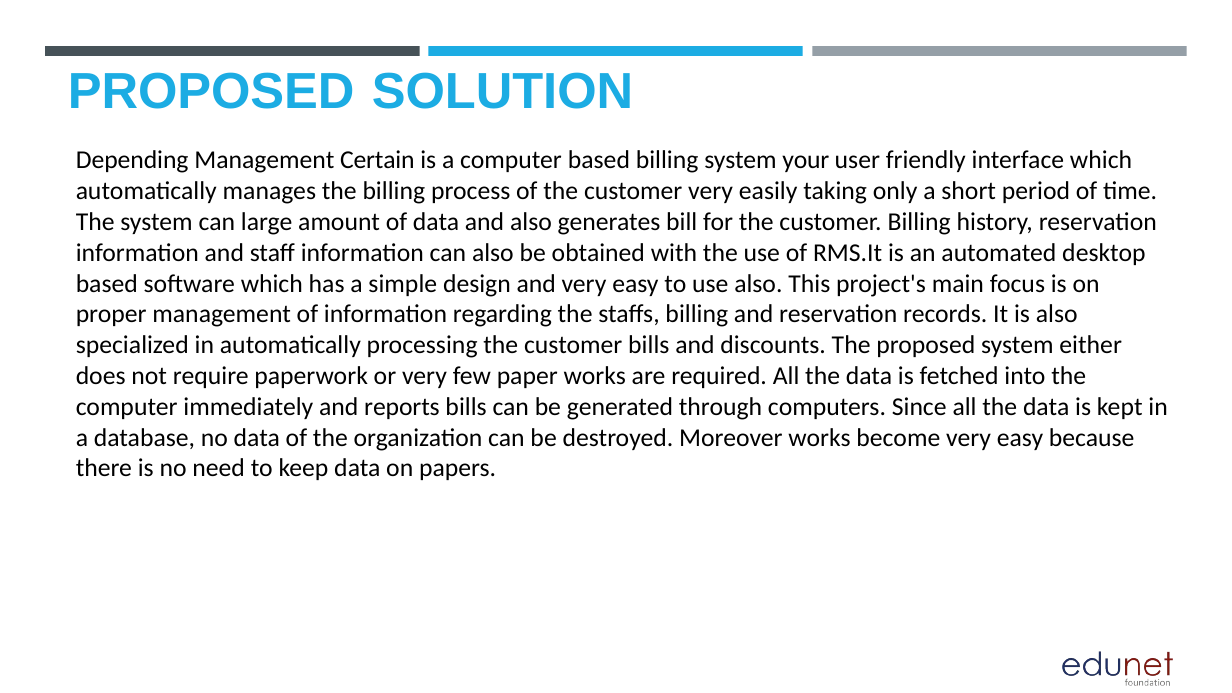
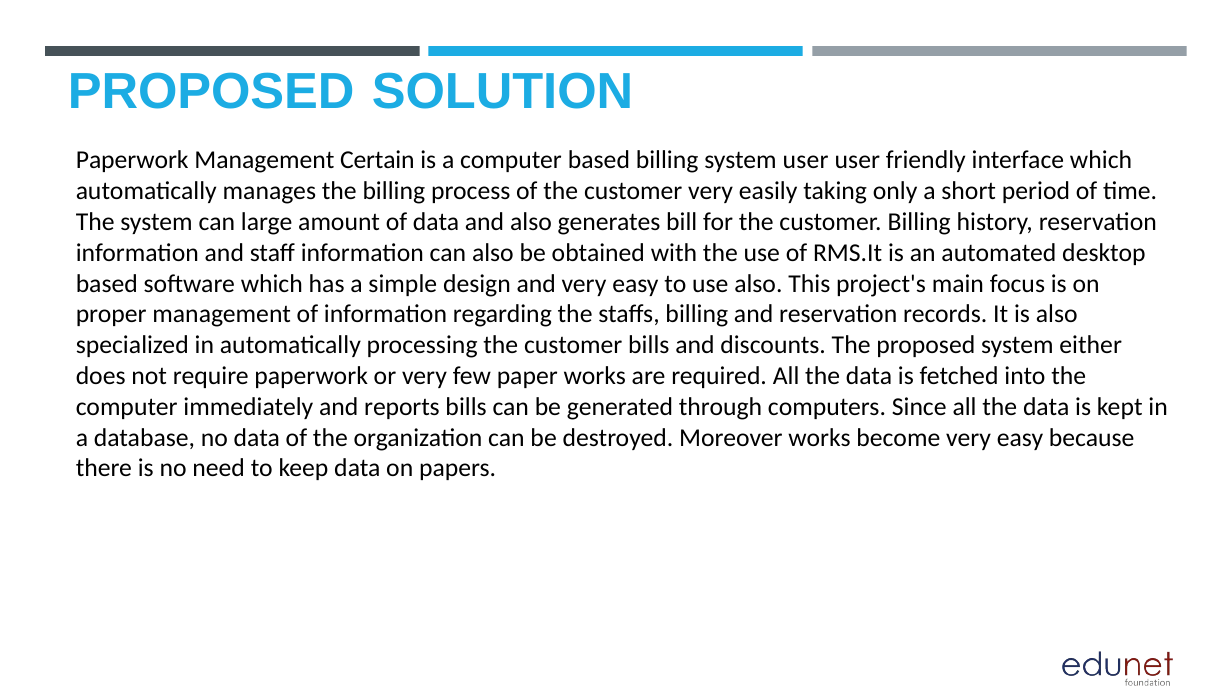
Depending at (132, 160): Depending -> Paperwork
system your: your -> user
